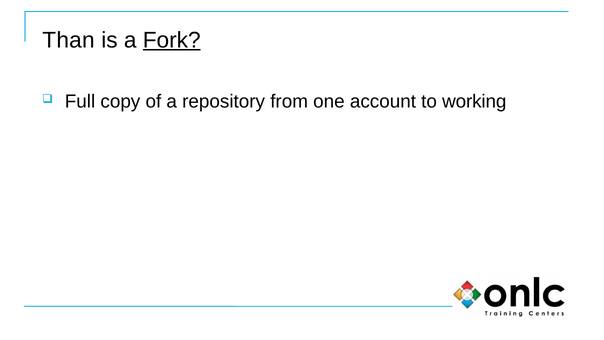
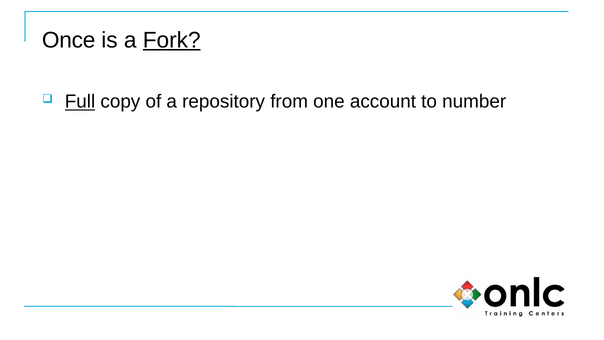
Than: Than -> Once
Full underline: none -> present
working: working -> number
